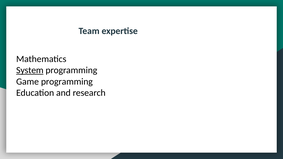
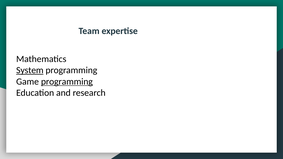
programming at (67, 82) underline: none -> present
